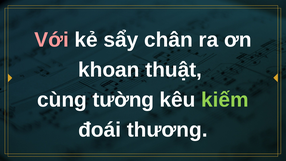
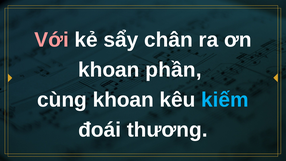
thuật: thuật -> phần
cùng tường: tường -> khoan
kiếm colour: light green -> light blue
